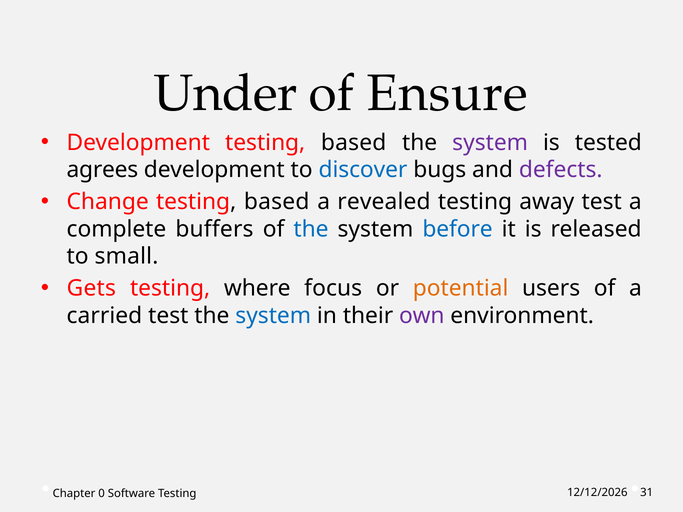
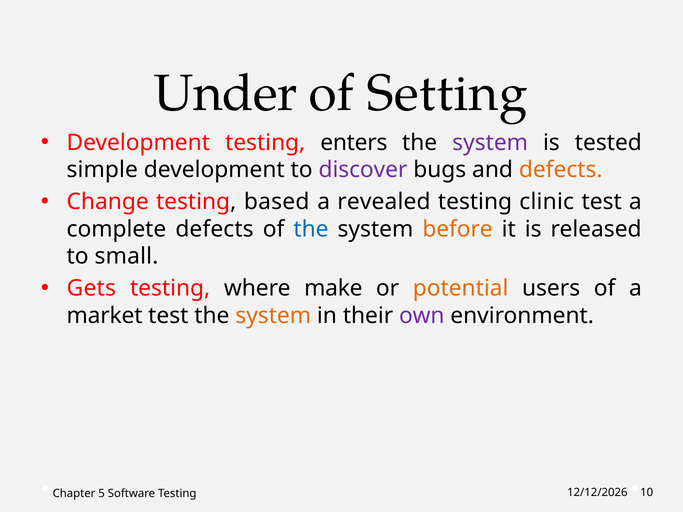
Ensure: Ensure -> Setting
Development testing based: based -> enters
agrees: agrees -> simple
discover colour: blue -> purple
defects at (561, 170) colour: purple -> orange
away: away -> clinic
complete buffers: buffers -> defects
before colour: blue -> orange
focus: focus -> make
carried: carried -> market
system at (273, 316) colour: blue -> orange
0: 0 -> 5
31: 31 -> 10
